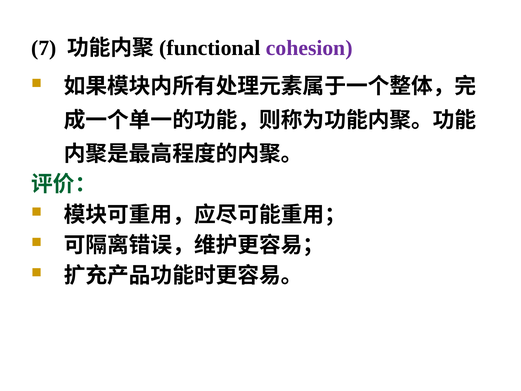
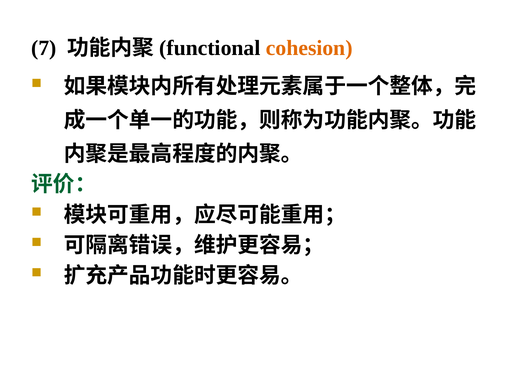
cohesion colour: purple -> orange
